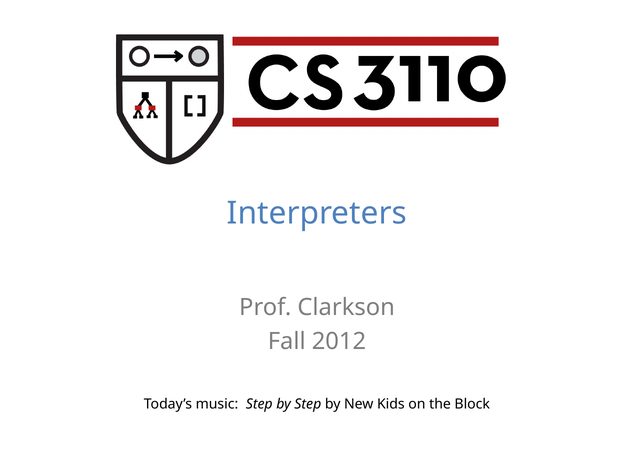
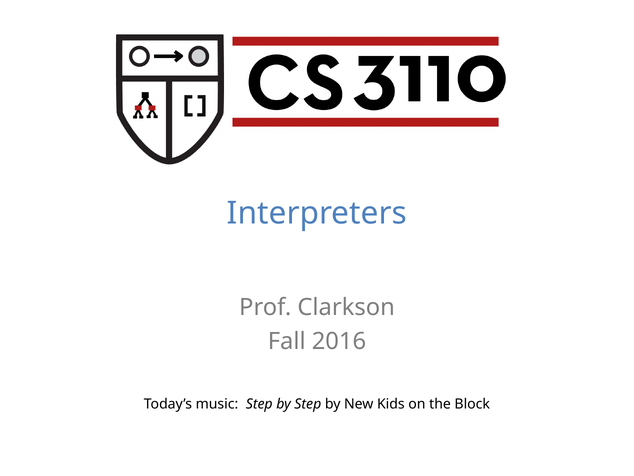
2012: 2012 -> 2016
